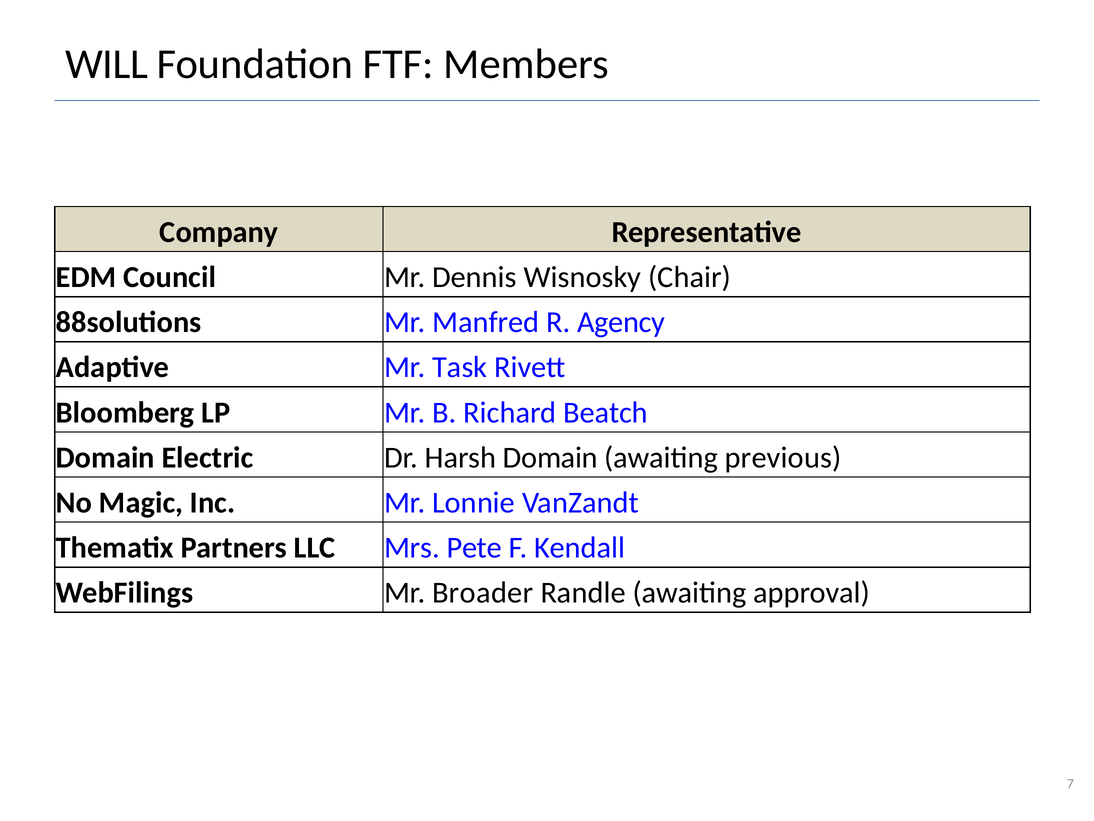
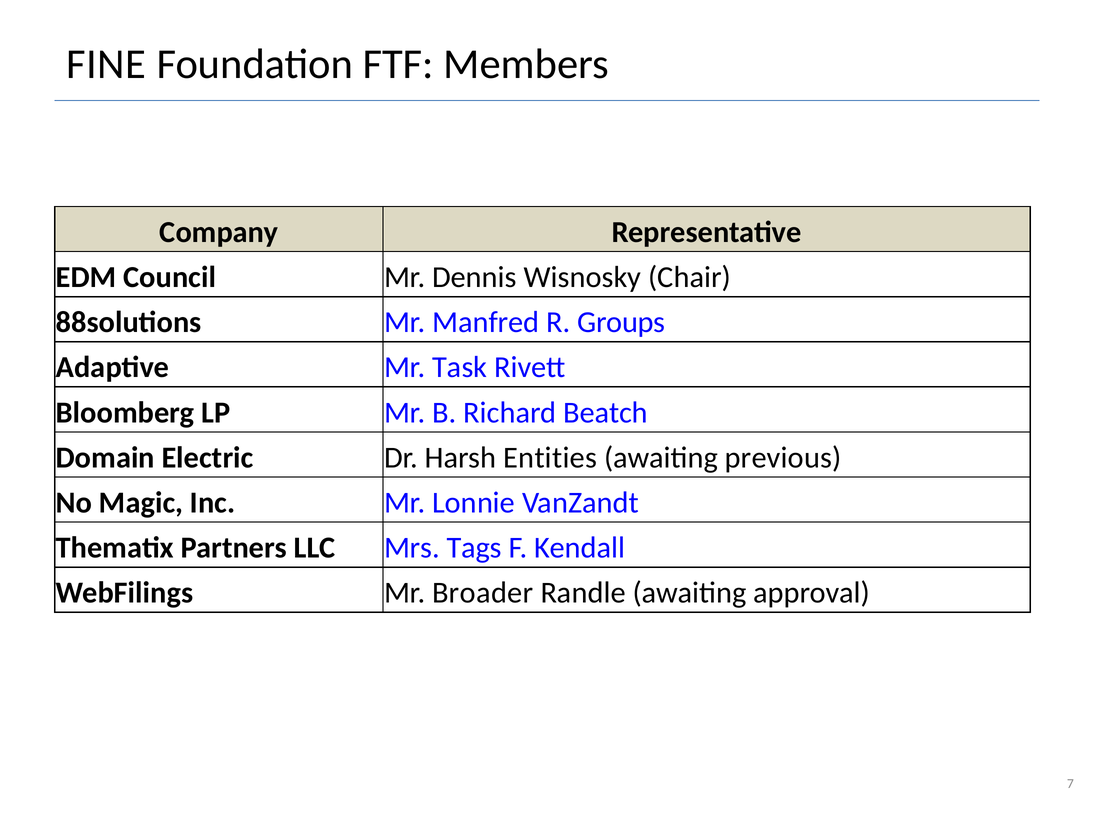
WILL: WILL -> FINE
Agency: Agency -> Groups
Harsh Domain: Domain -> Entities
Pete: Pete -> Tags
